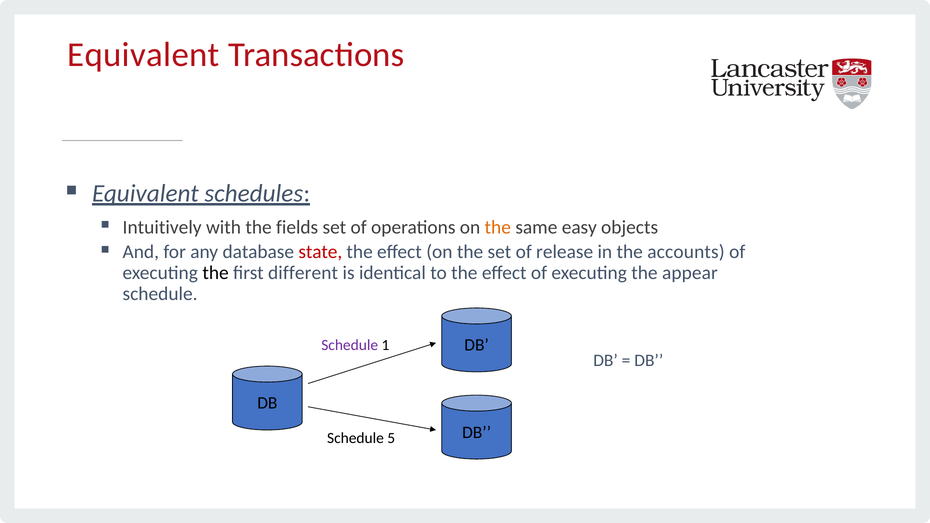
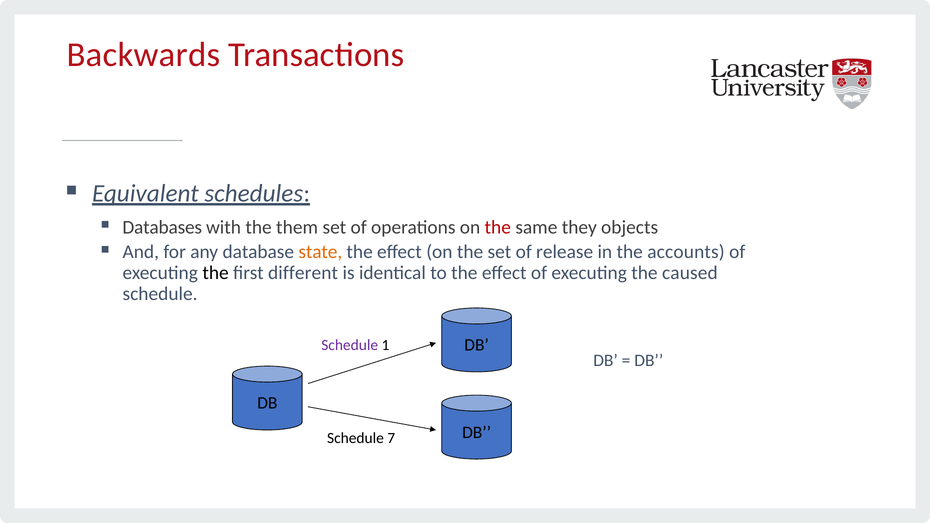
Equivalent at (143, 55): Equivalent -> Backwards
Intuitively: Intuitively -> Databases
fields: fields -> them
the at (498, 227) colour: orange -> red
easy: easy -> they
state colour: red -> orange
appear: appear -> caused
5: 5 -> 7
